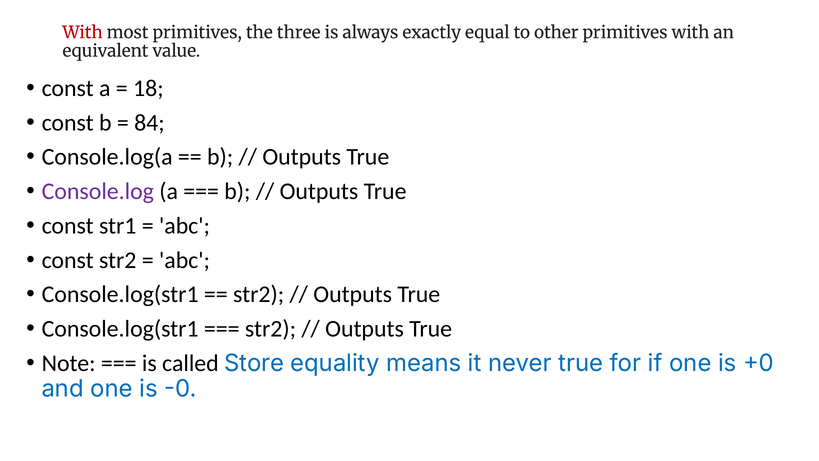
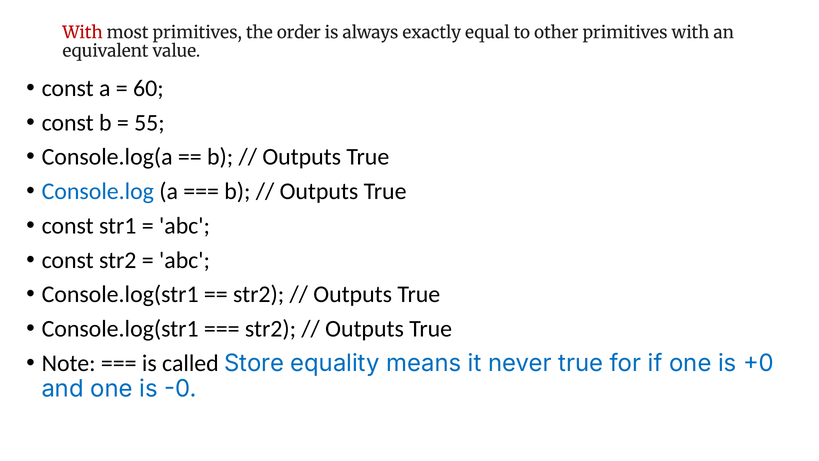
three: three -> order
18: 18 -> 60
84: 84 -> 55
Console.log colour: purple -> blue
